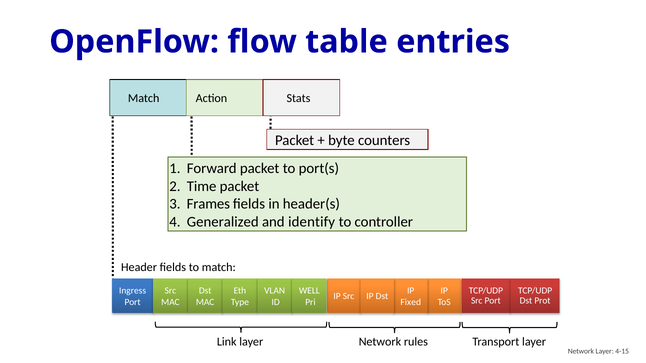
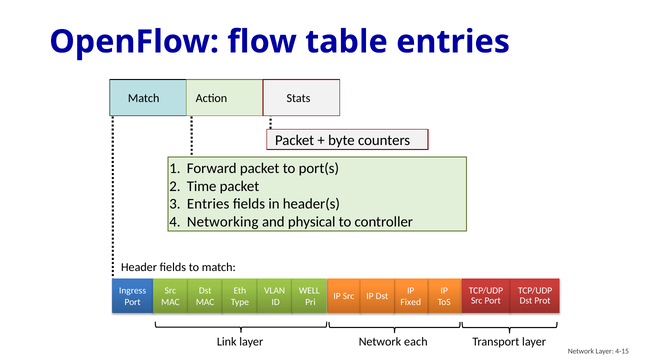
Frames at (208, 204): Frames -> Entries
Generalized: Generalized -> Networking
identify: identify -> physical
rules: rules -> each
